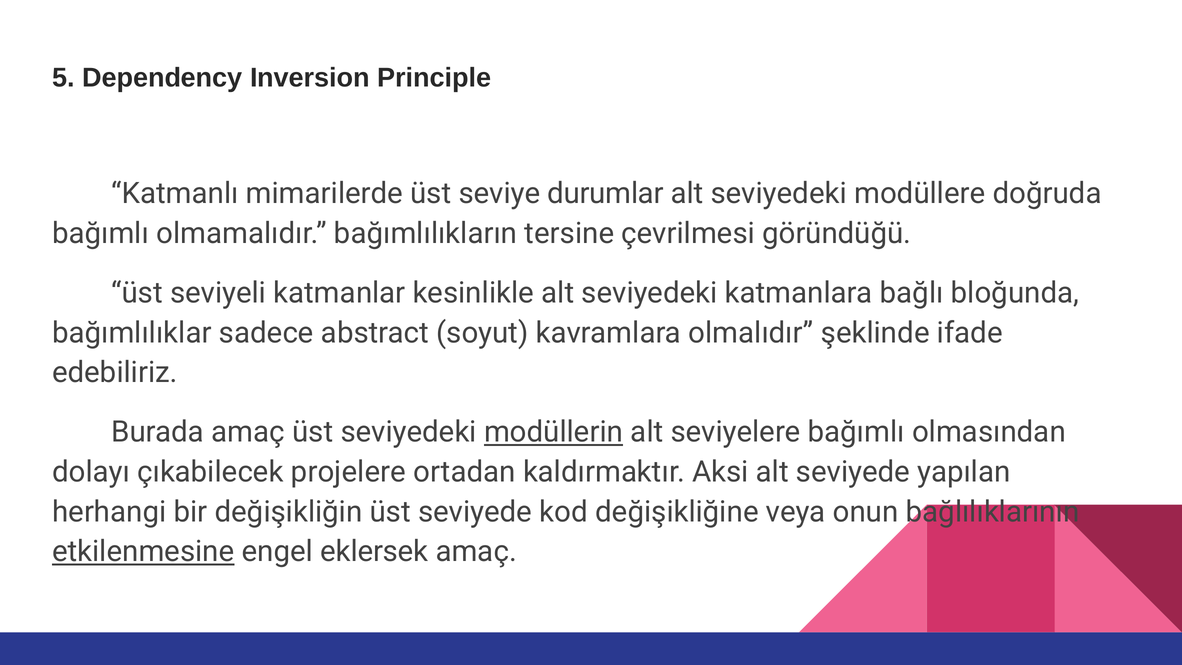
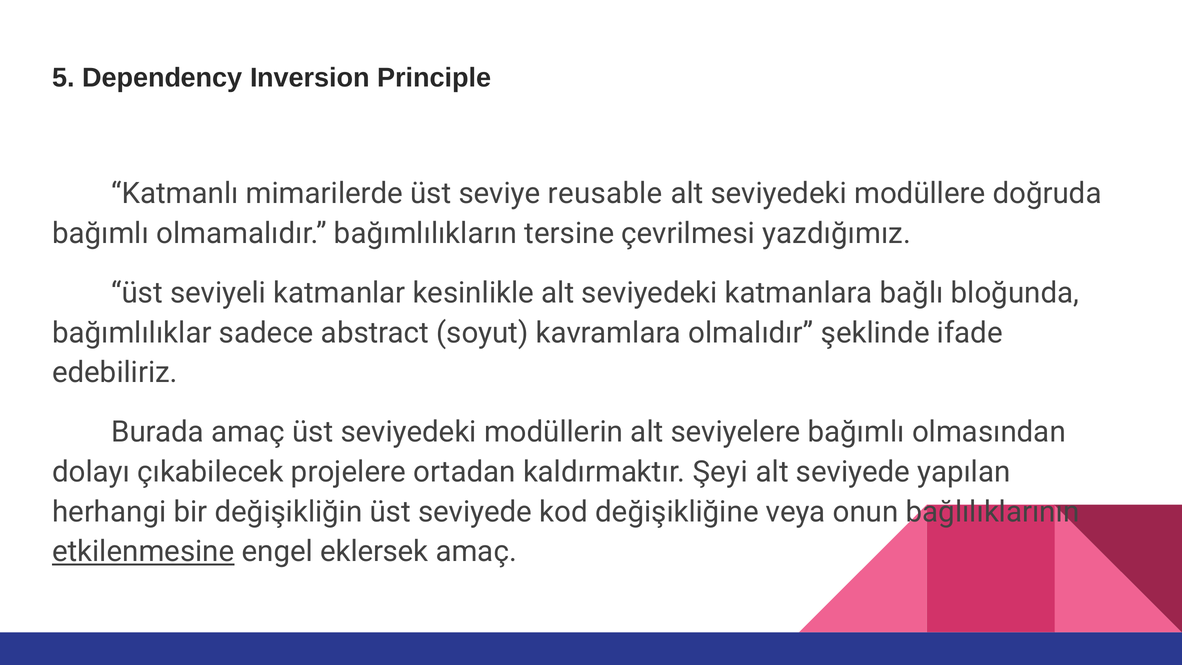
durumlar: durumlar -> reusable
göründüğü: göründüğü -> yazdığımız
modüllerin underline: present -> none
Aksi: Aksi -> Şeyi
